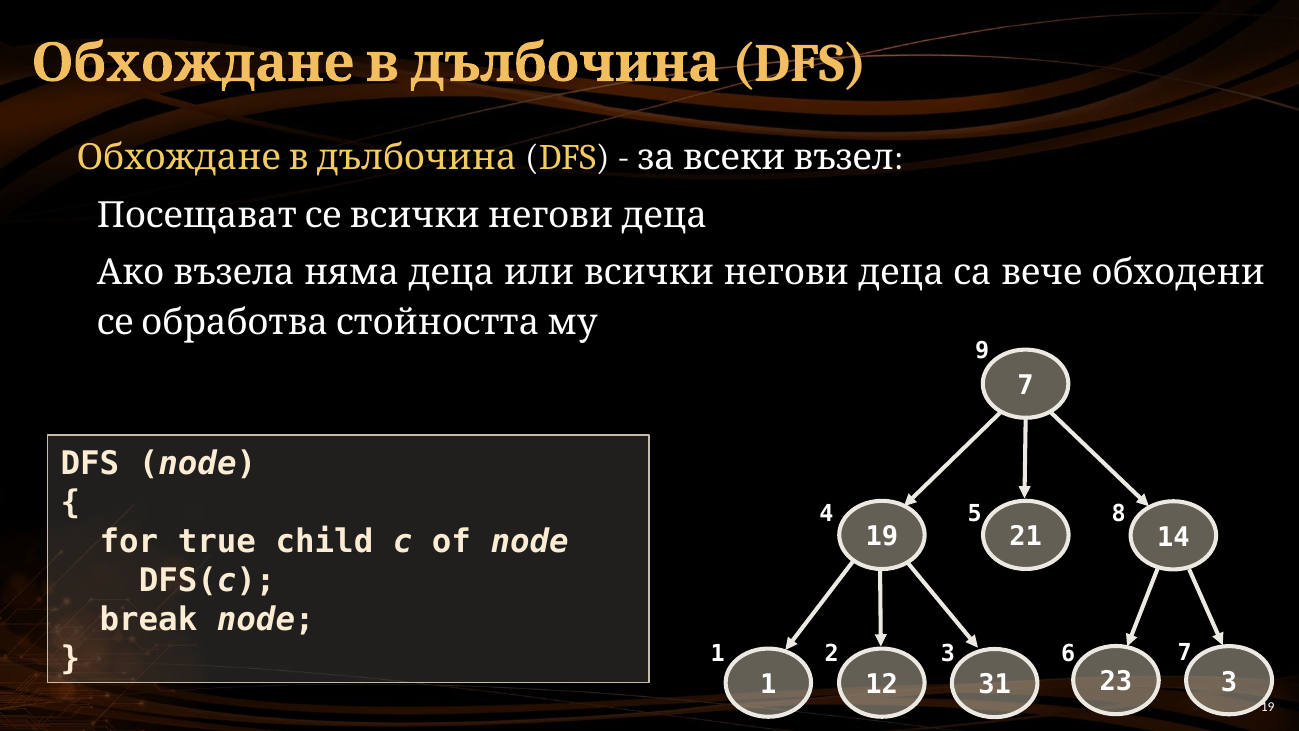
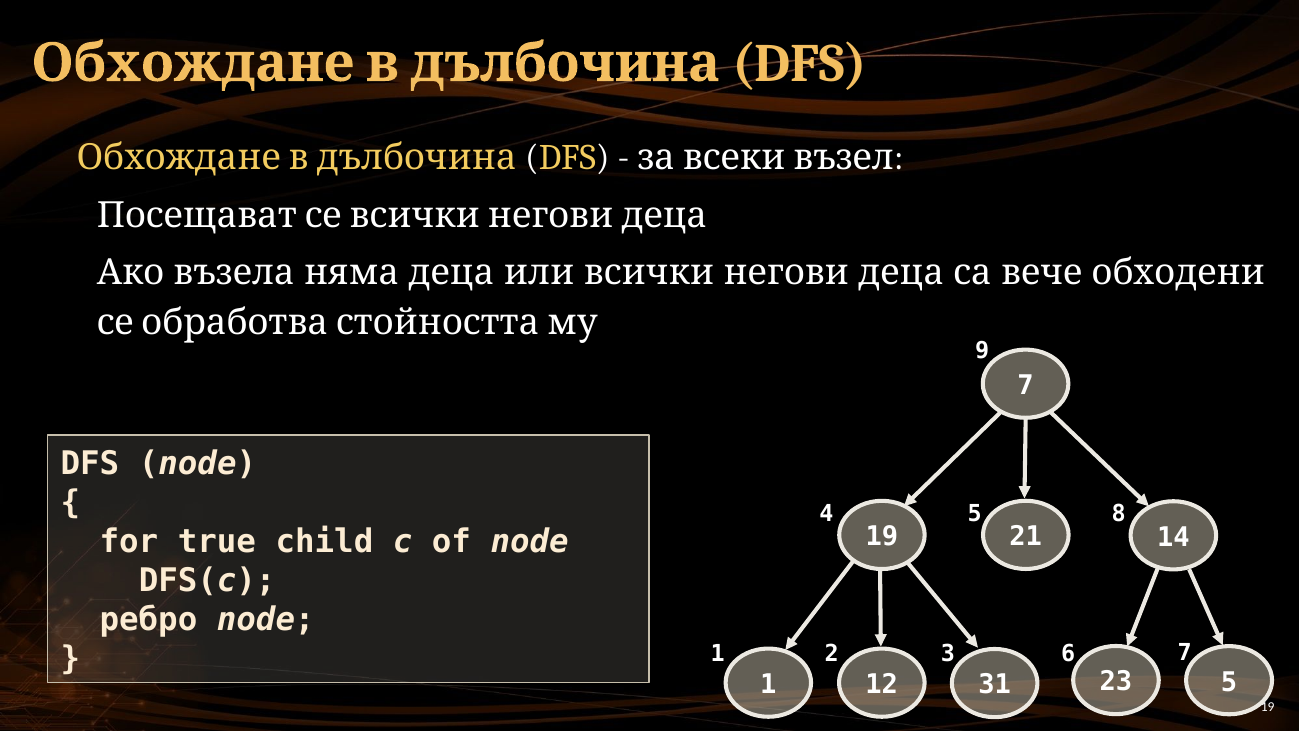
break: break -> ребро
23 3: 3 -> 5
